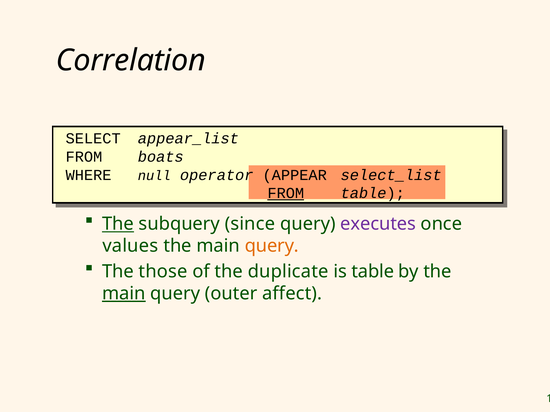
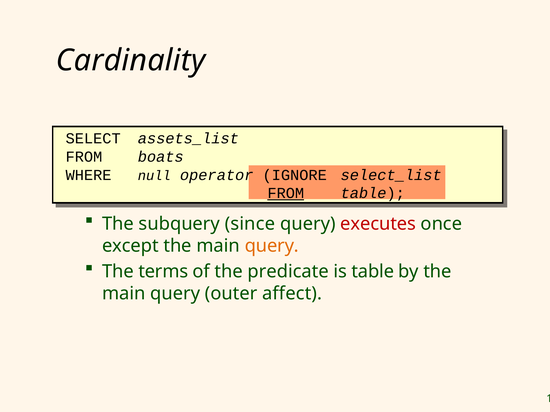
Correlation: Correlation -> Cardinality
appear_list: appear_list -> assets_list
APPEAR: APPEAR -> IGNORE
The at (118, 224) underline: present -> none
executes colour: purple -> red
values: values -> except
those: those -> terms
duplicate: duplicate -> predicate
main at (124, 294) underline: present -> none
